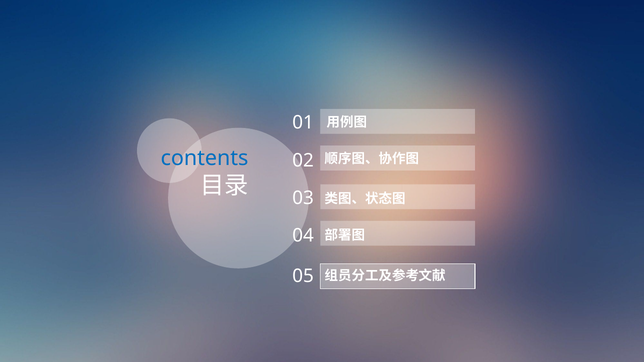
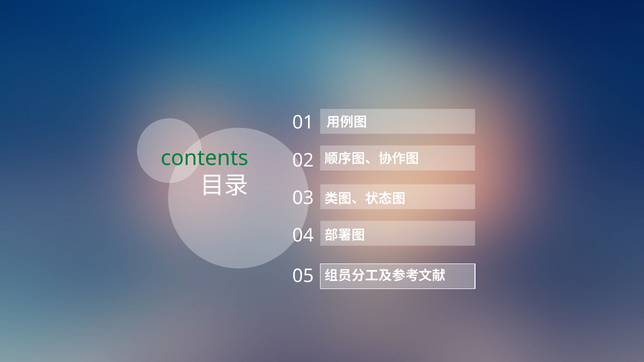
contents colour: blue -> green
